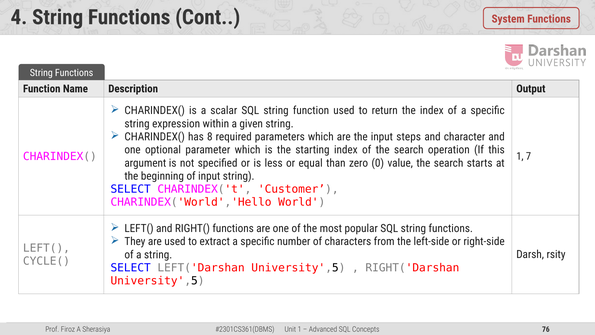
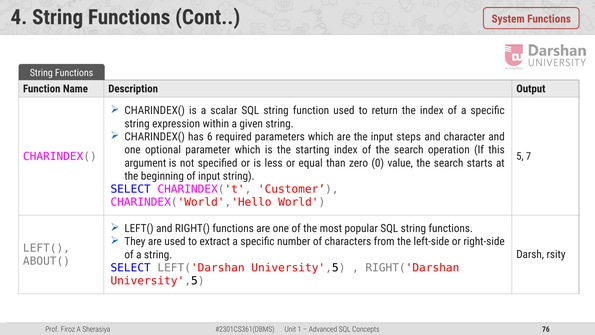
8: 8 -> 6
1 at (520, 156): 1 -> 5
CYCLE(: CYCLE( -> ABOUT(
